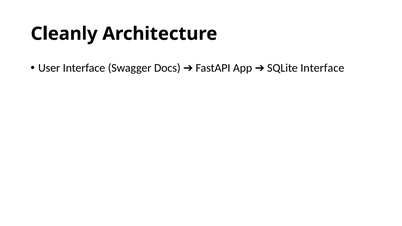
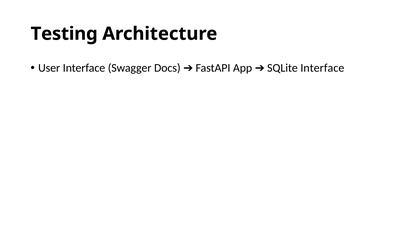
Cleanly: Cleanly -> Testing
